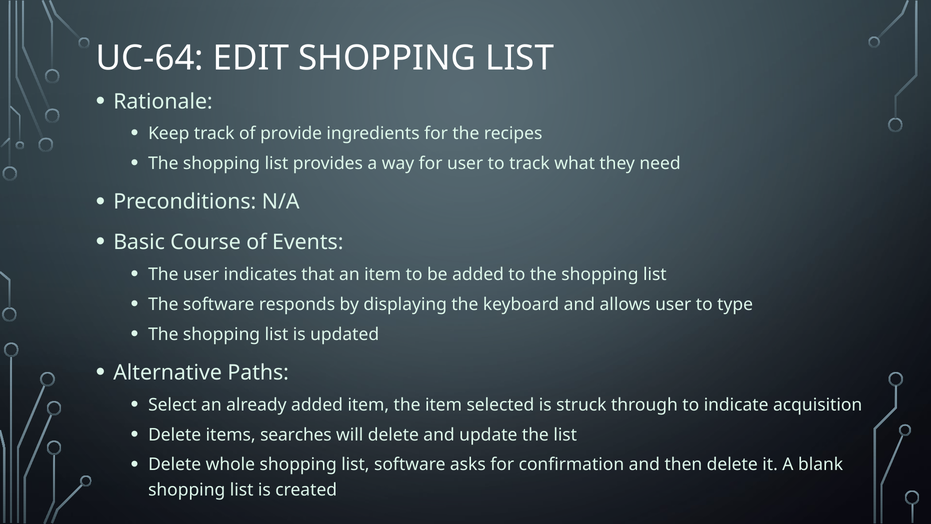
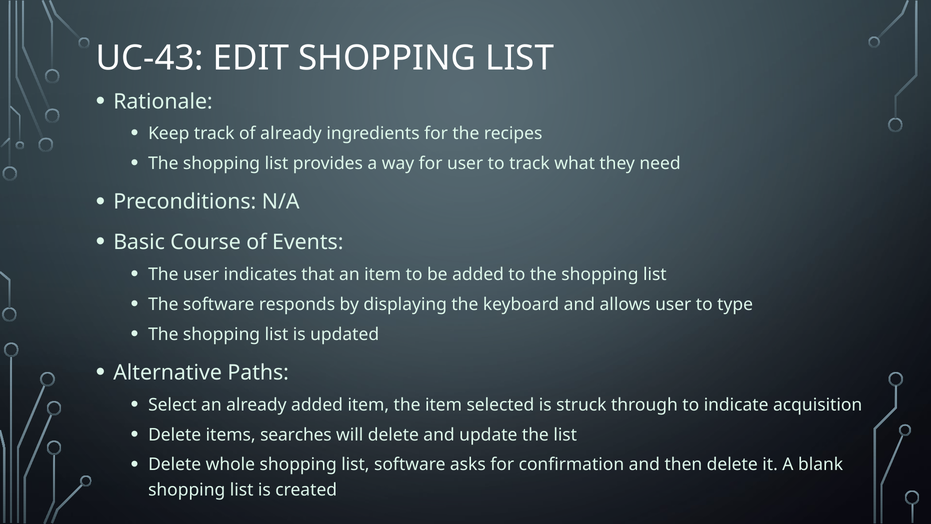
UC-64: UC-64 -> UC-43
of provide: provide -> already
